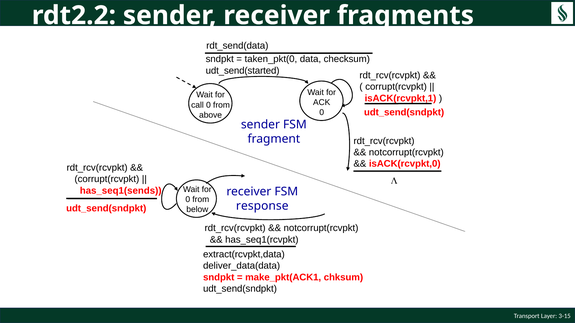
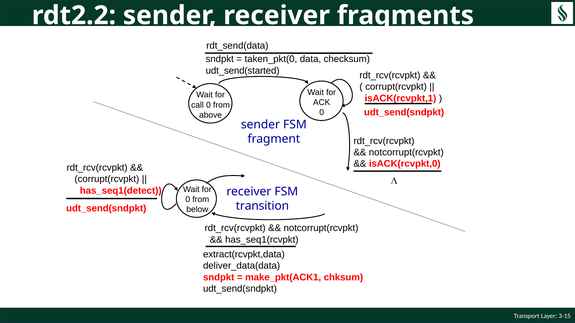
has_seq1(sends: has_seq1(sends -> has_seq1(detect
response: response -> transition
